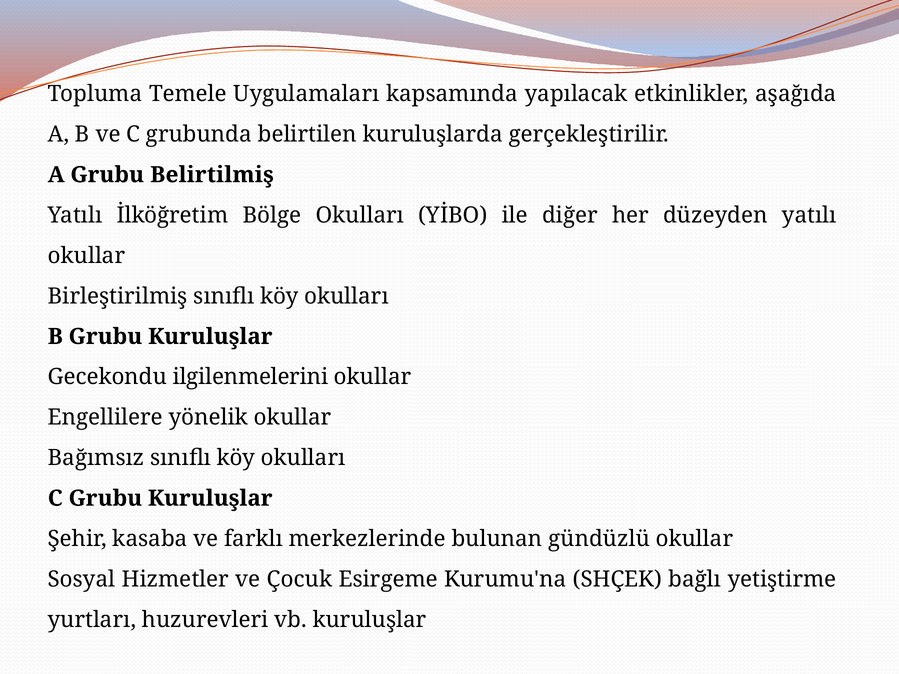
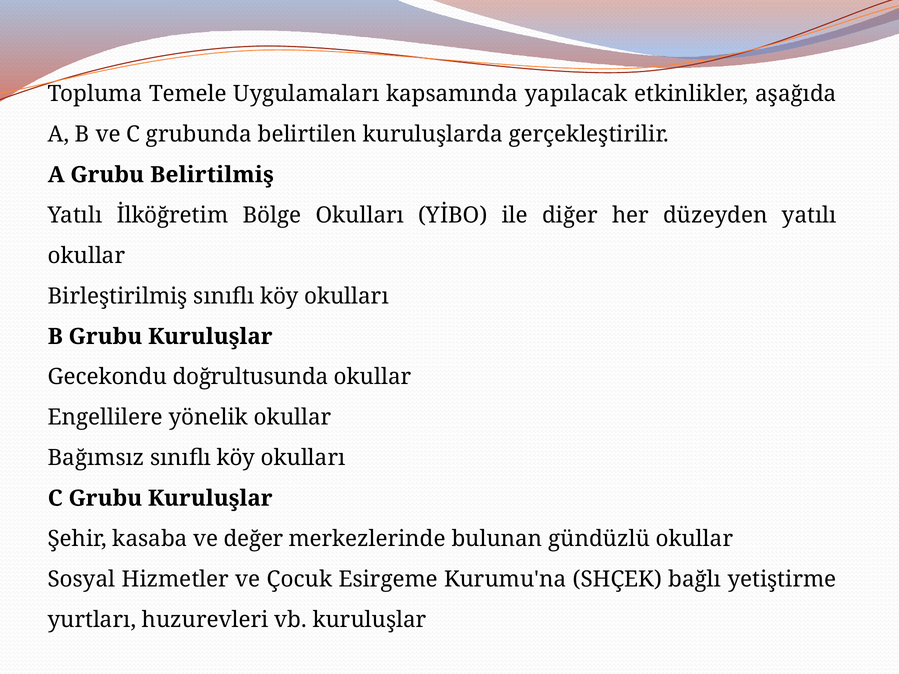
ilgilenmelerini: ilgilenmelerini -> doğrultusunda
farklı: farklı -> değer
